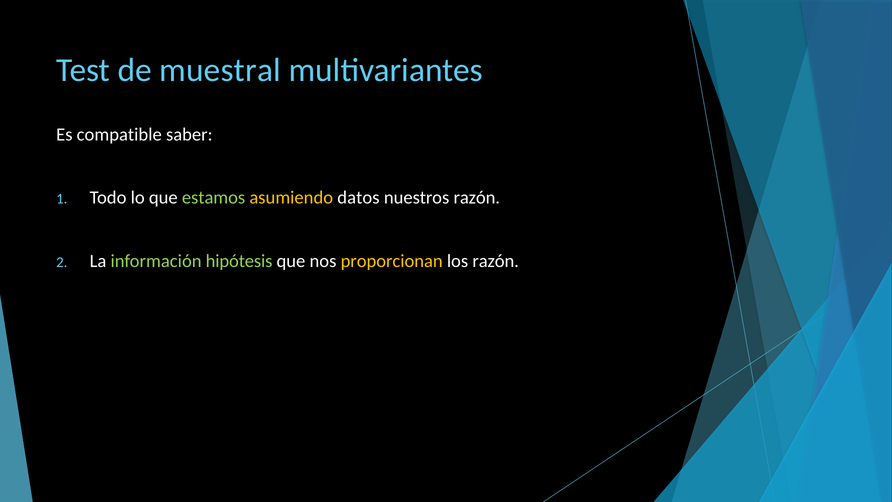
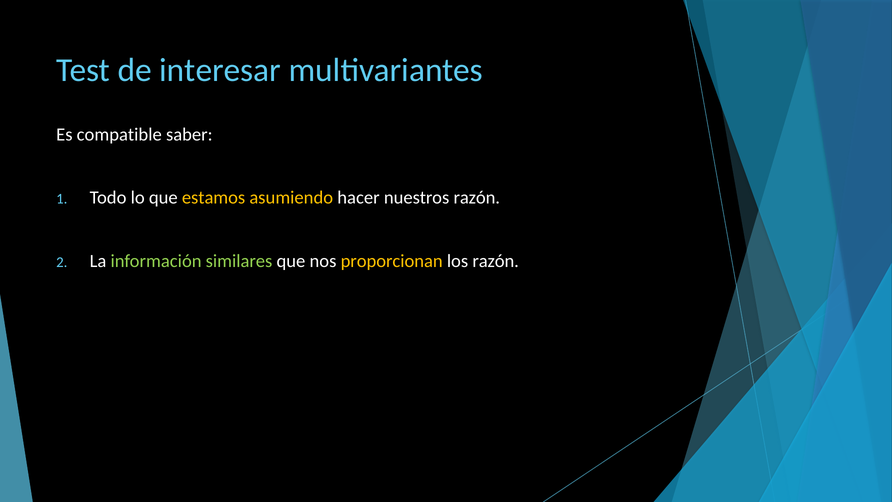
muestral: muestral -> interesar
estamos colour: light green -> yellow
datos: datos -> hacer
hipótesis: hipótesis -> similares
